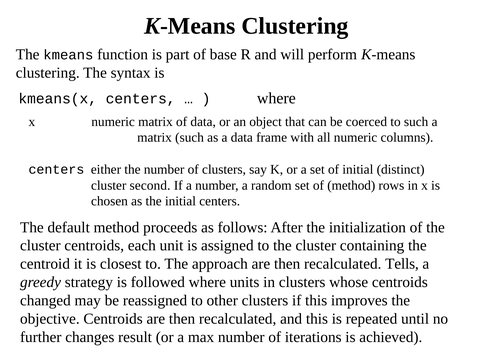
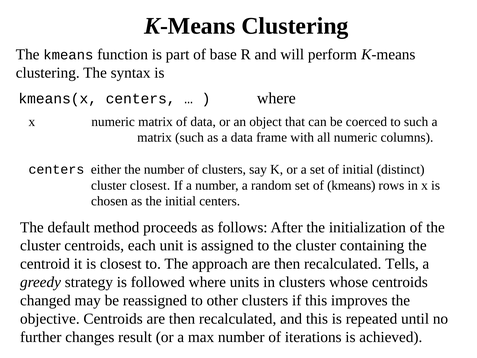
cluster second: second -> closest
of method: method -> kmeans
